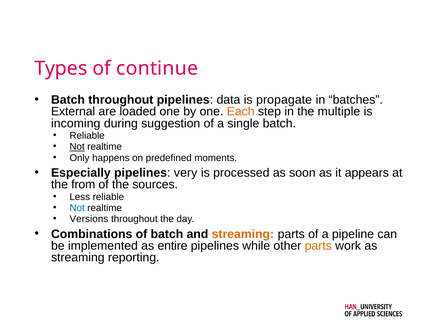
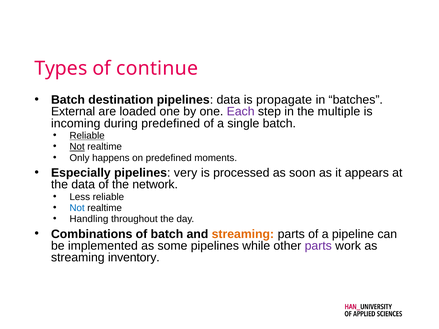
Batch throughout: throughout -> destination
Each colour: orange -> purple
during suggestion: suggestion -> predefined
Reliable at (87, 136) underline: none -> present
the from: from -> data
sources: sources -> network
Versions: Versions -> Handling
entire: entire -> some
parts at (318, 246) colour: orange -> purple
reporting: reporting -> inventory
